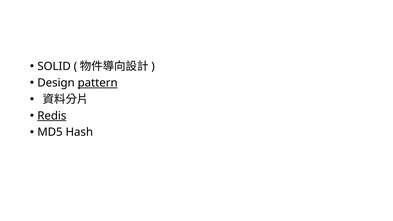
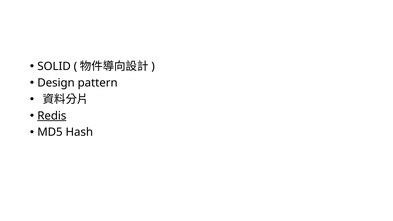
pattern underline: present -> none
